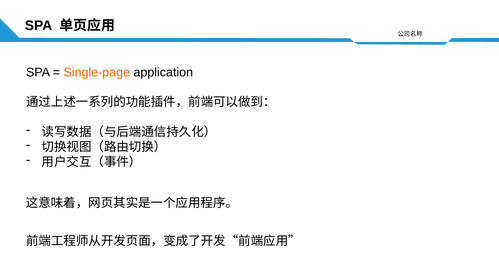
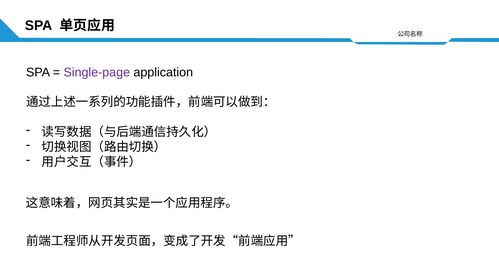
Single-page colour: orange -> purple
